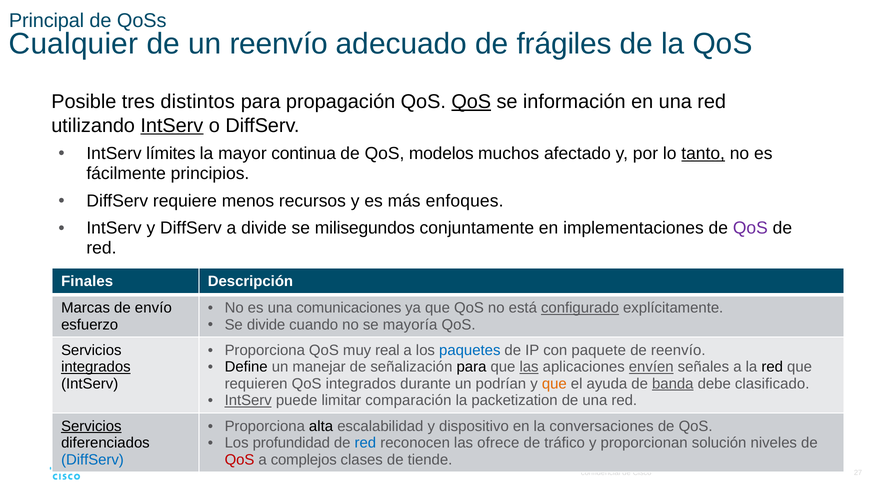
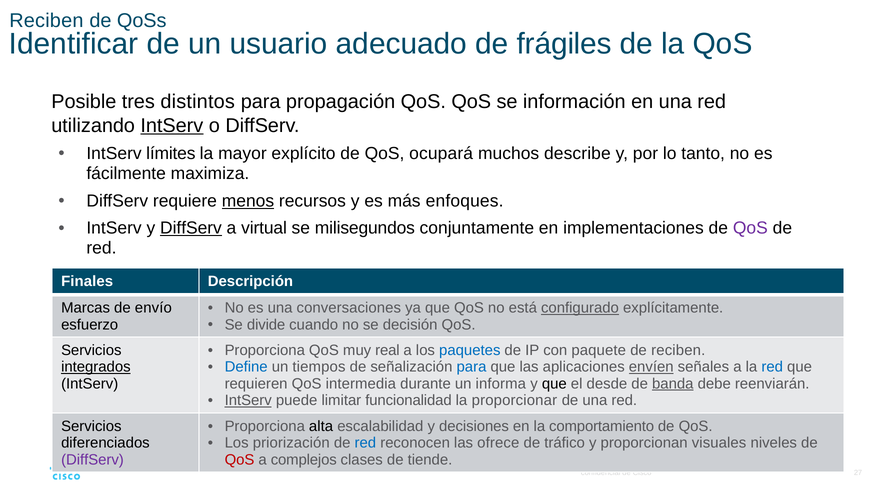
Principal at (47, 21): Principal -> Reciben
Cualquier: Cualquier -> Identificar
un reenvío: reenvío -> usuario
QoS at (471, 102) underline: present -> none
continua: continua -> explícito
modelos: modelos -> ocupará
afectado: afectado -> describe
tanto underline: present -> none
principios: principios -> maximiza
menos underline: none -> present
DiffServ at (191, 228) underline: none -> present
a divide: divide -> virtual
comunicaciones: comunicaciones -> conversaciones
mayoría: mayoría -> decisión
de reenvío: reenvío -> reciben
Define colour: black -> blue
manejar: manejar -> tiempos
para at (472, 367) colour: black -> blue
las at (529, 367) underline: present -> none
red at (772, 367) colour: black -> blue
QoS integrados: integrados -> intermedia
podrían: podrían -> informa
que at (554, 384) colour: orange -> black
ayuda: ayuda -> desde
clasificado: clasificado -> reenviarán
comparación: comparación -> funcionalidad
packetization: packetization -> proporcionar
dispositivo: dispositivo -> decisiones
conversaciones: conversaciones -> comportamiento
Servicios at (91, 426) underline: present -> none
profundidad: profundidad -> priorización
solución: solución -> visuales
DiffServ at (92, 460) colour: blue -> purple
